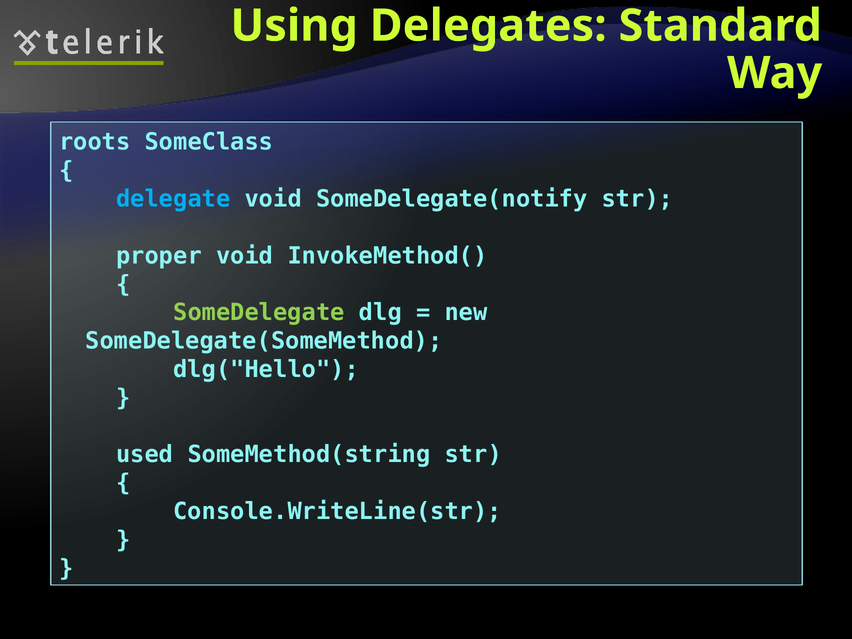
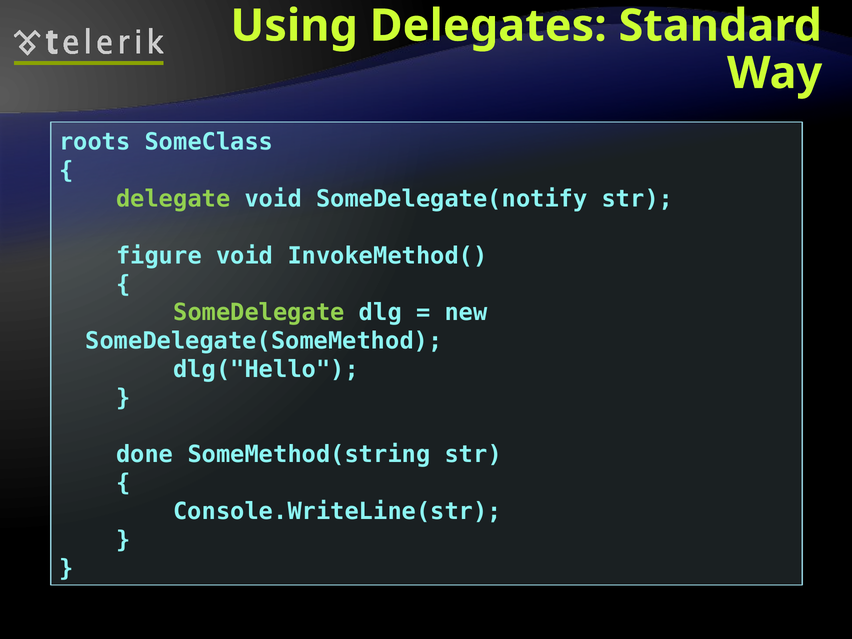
delegate colour: light blue -> light green
proper: proper -> figure
used: used -> done
